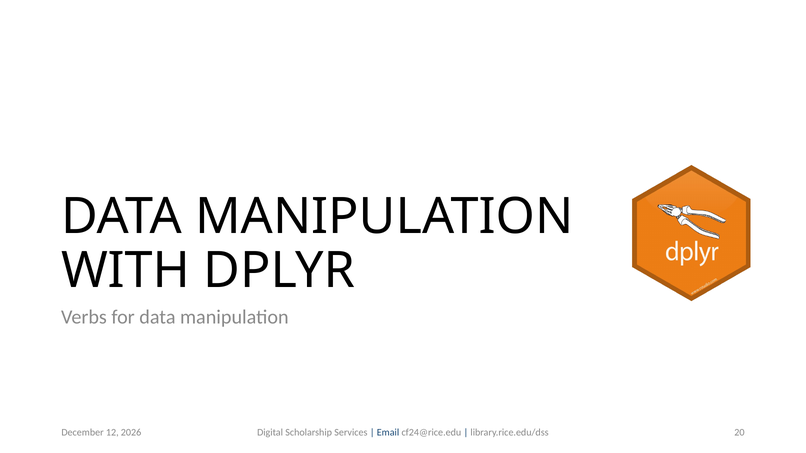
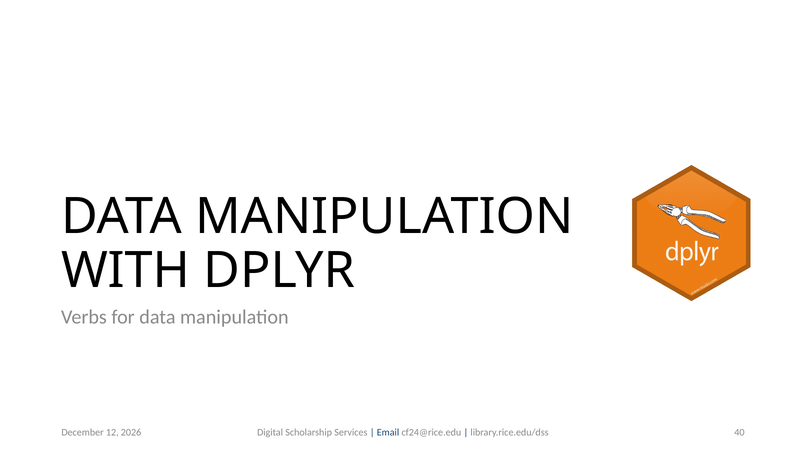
20: 20 -> 40
